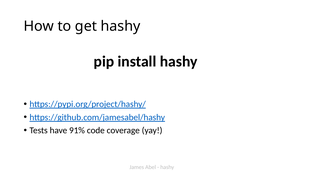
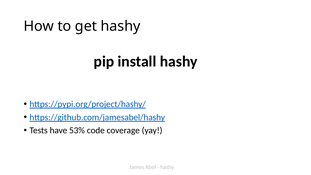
91%: 91% -> 53%
